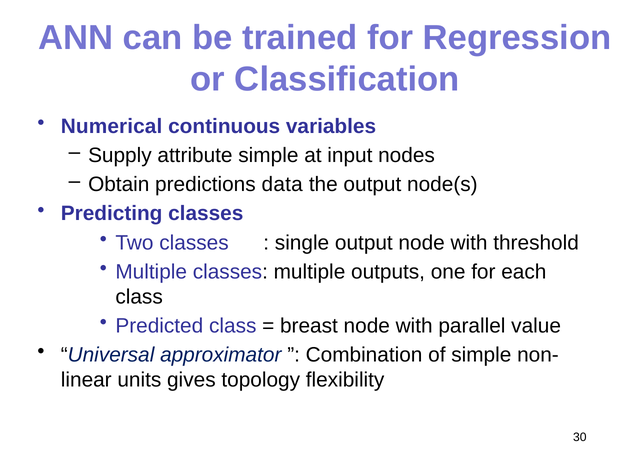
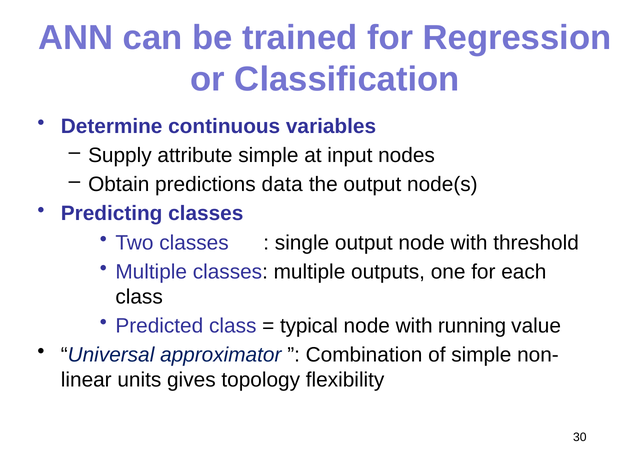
Numerical: Numerical -> Determine
breast: breast -> typical
parallel: parallel -> running
